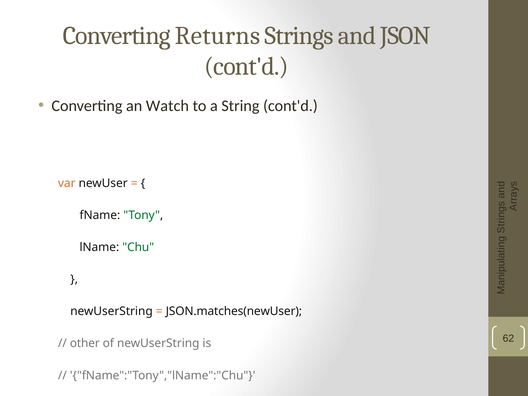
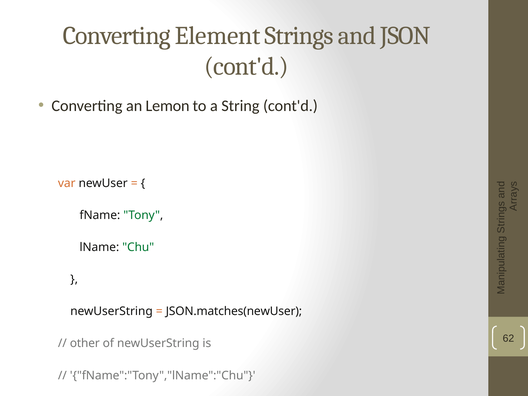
Returns: Returns -> Element
Watch: Watch -> Lemon
